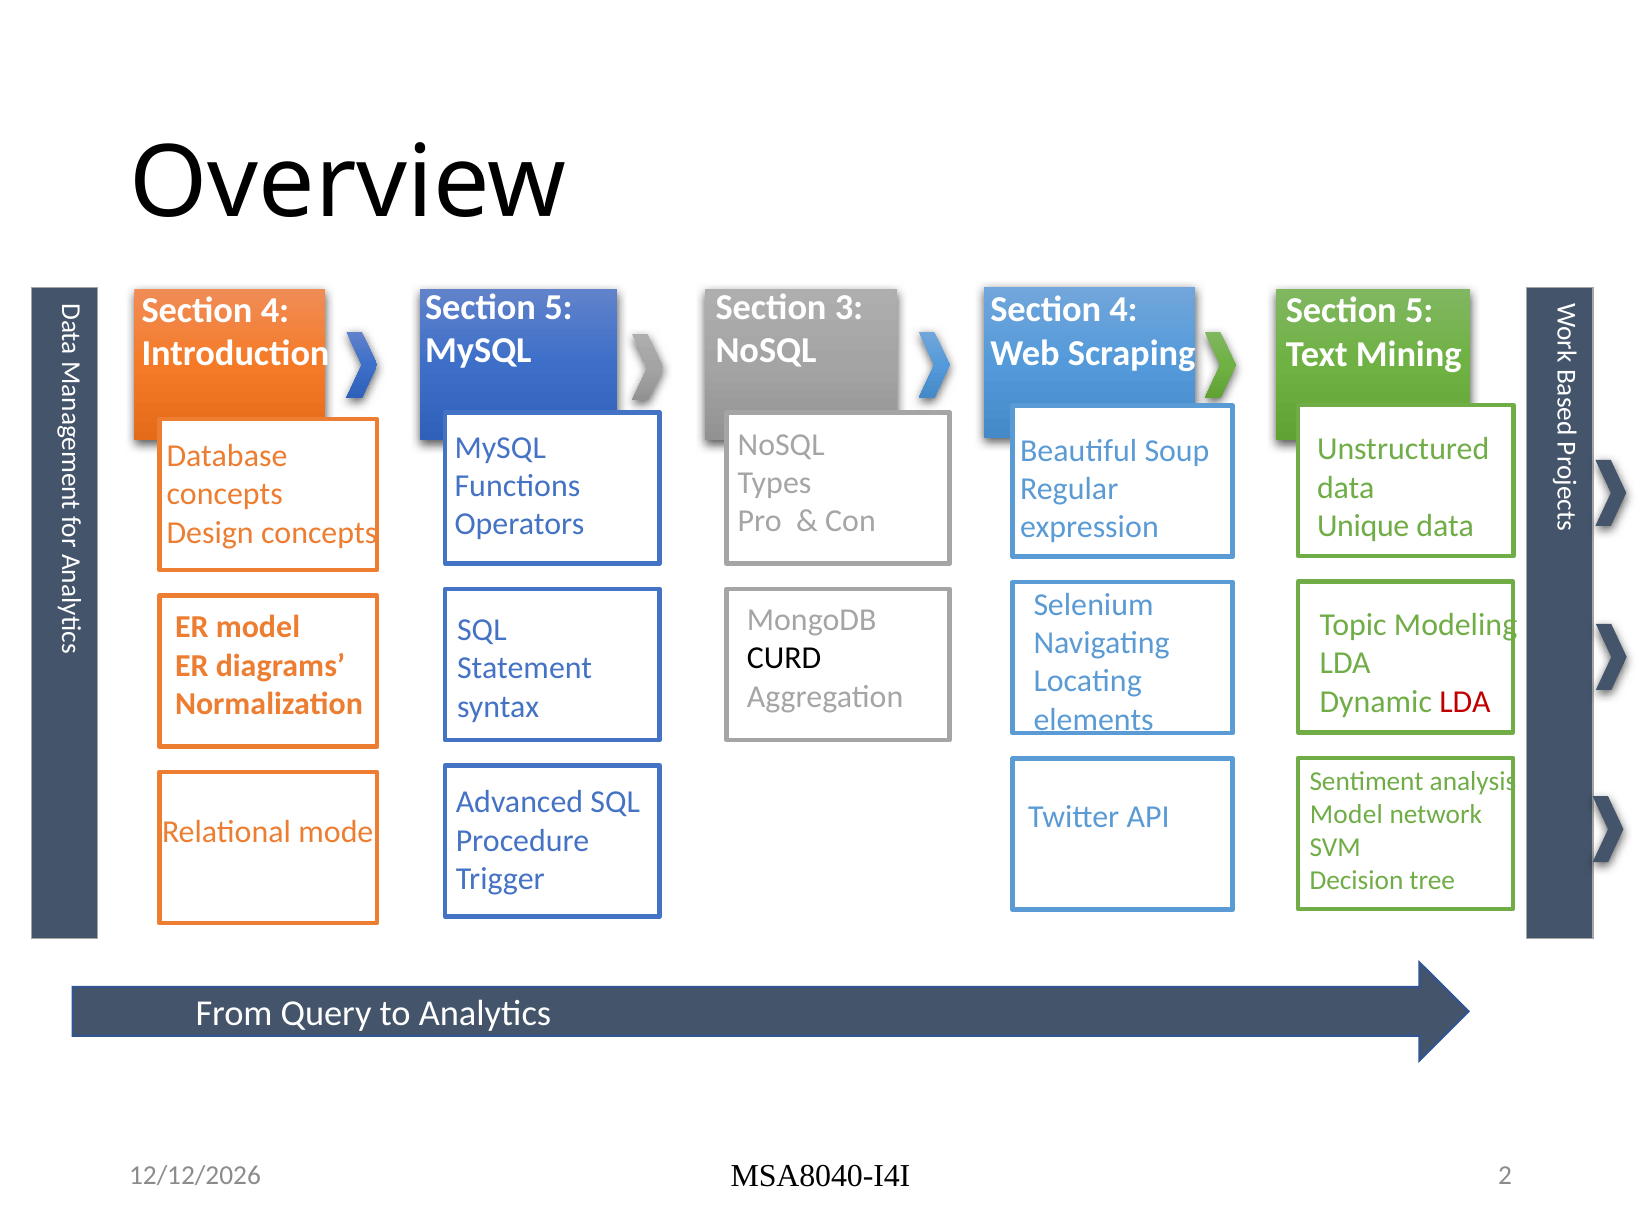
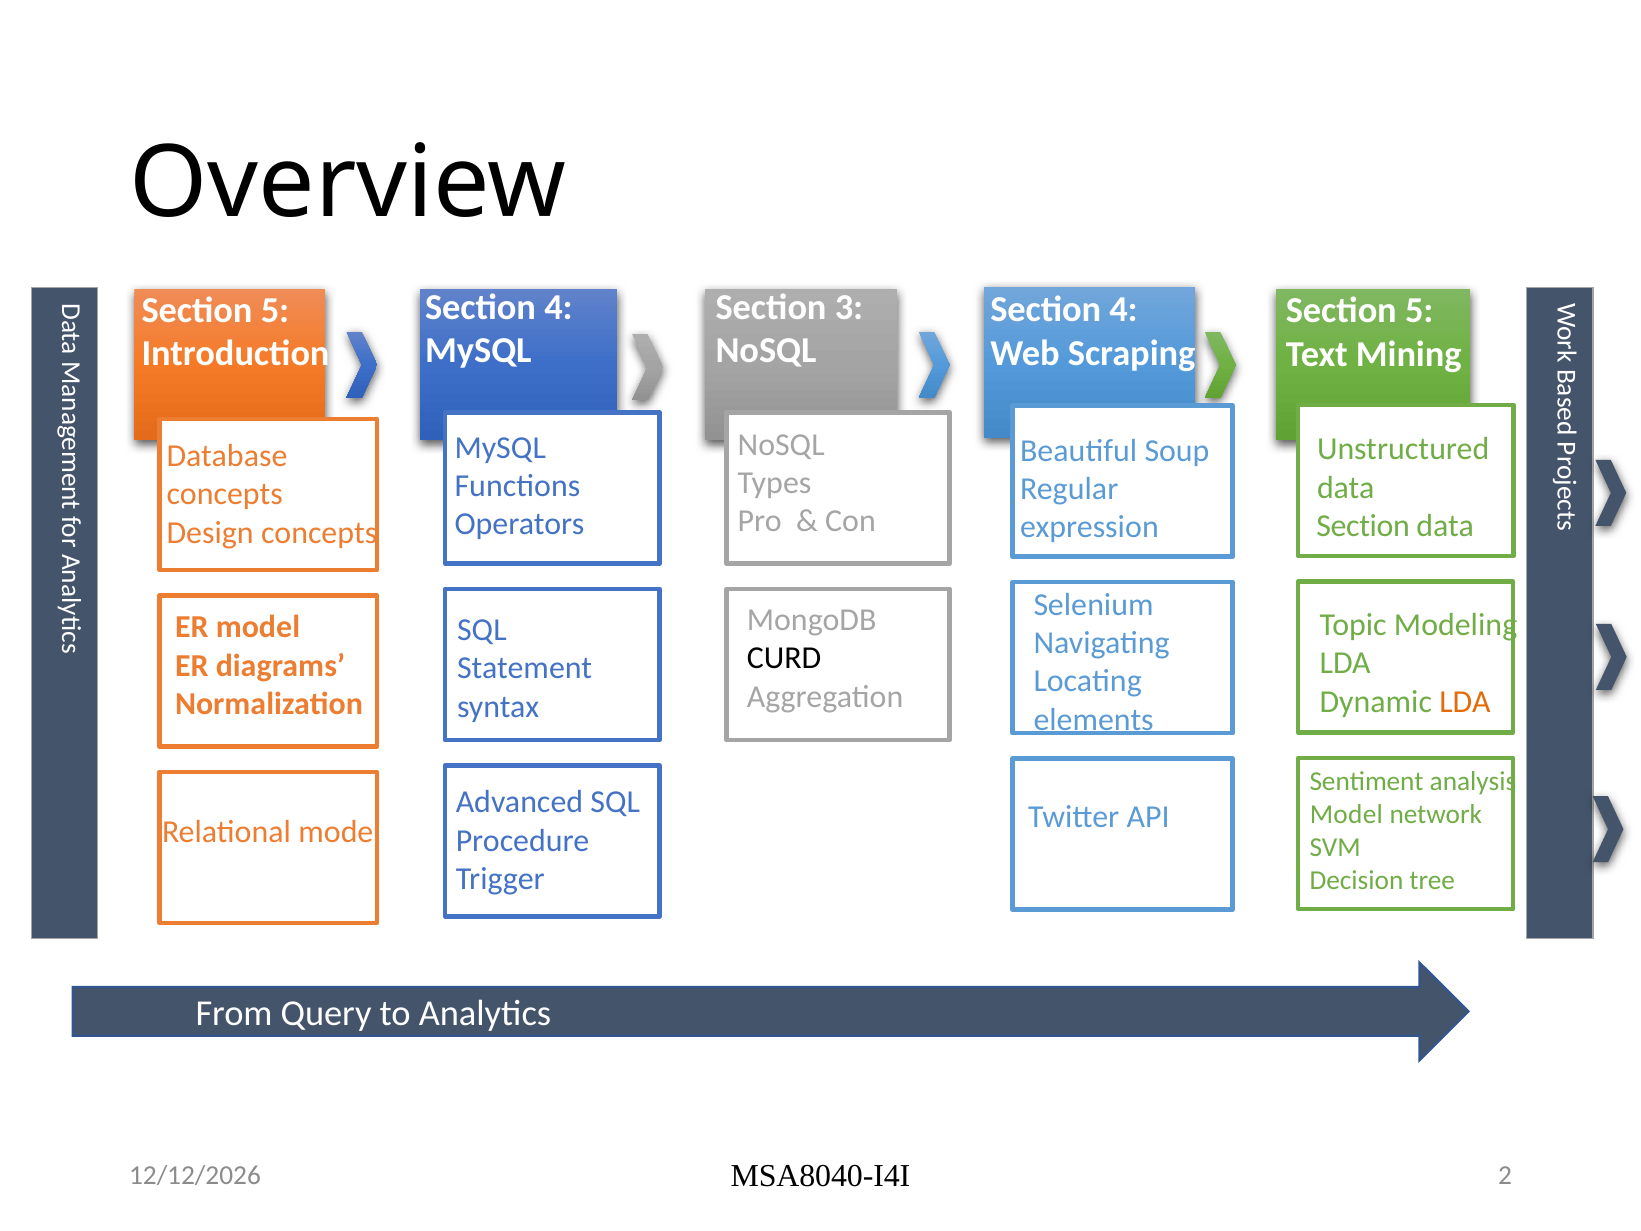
5 at (558, 307): 5 -> 4
4 at (275, 310): 4 -> 5
Unique at (1363, 526): Unique -> Section
LDA at (1465, 702) colour: red -> orange
